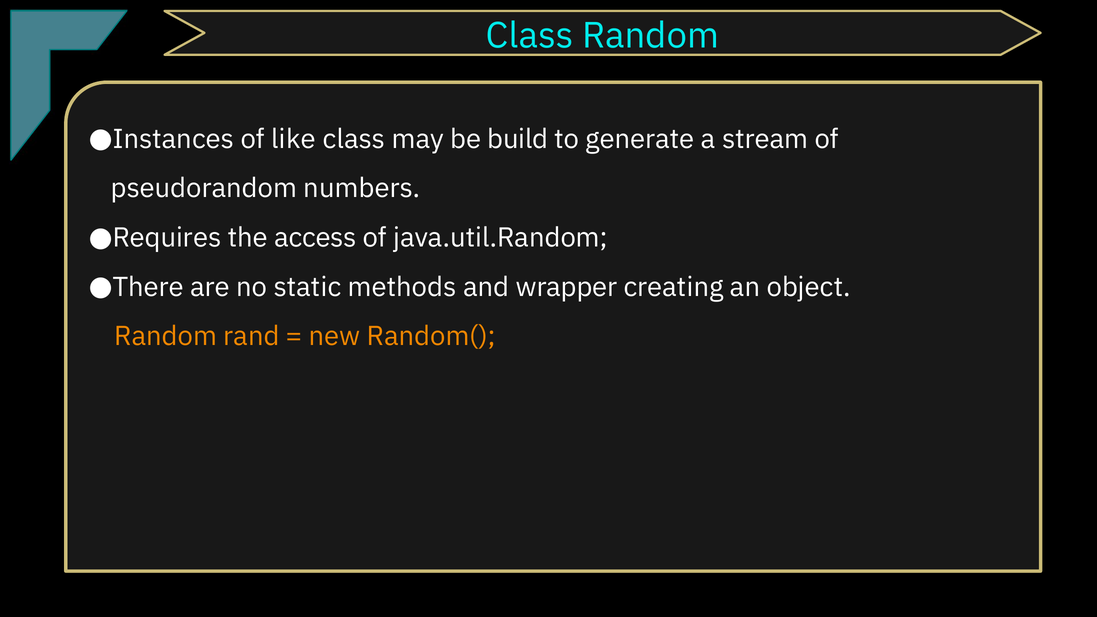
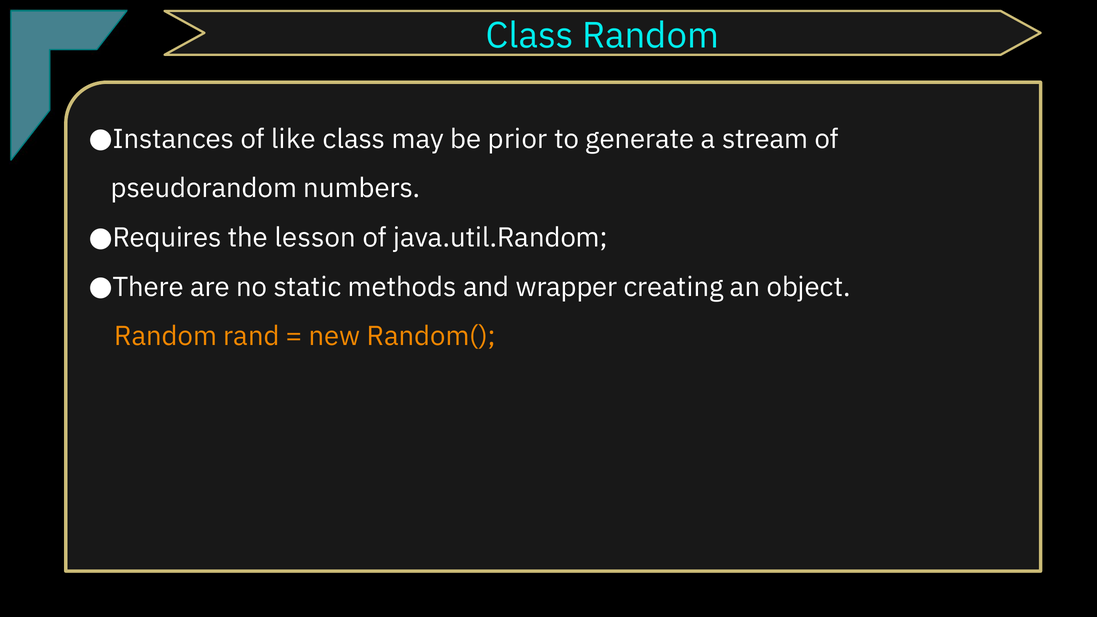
build: build -> prior
access: access -> lesson
